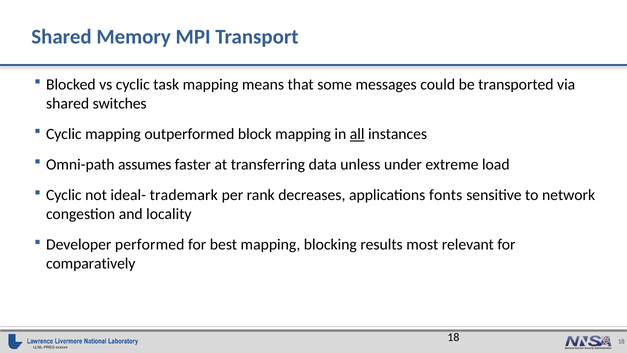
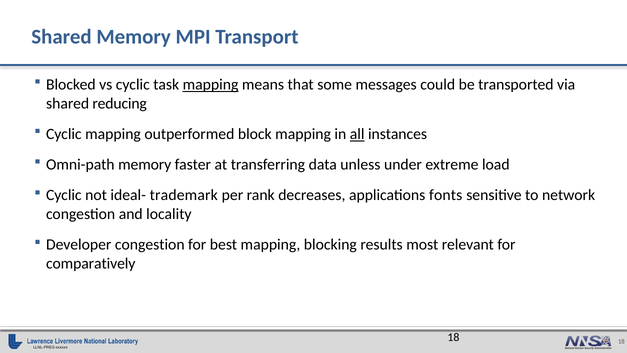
mapping at (211, 85) underline: none -> present
switches: switches -> reducing
Omni-path assumes: assumes -> memory
Developer performed: performed -> congestion
